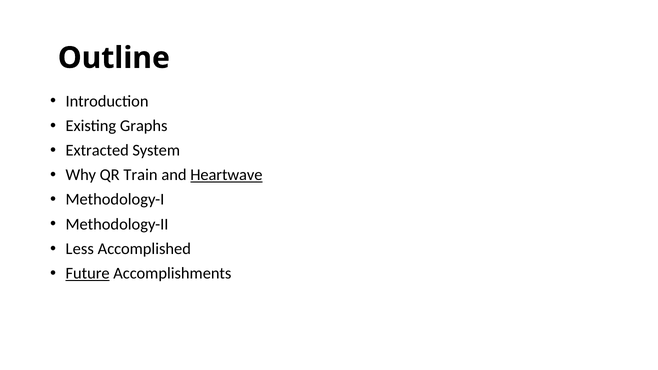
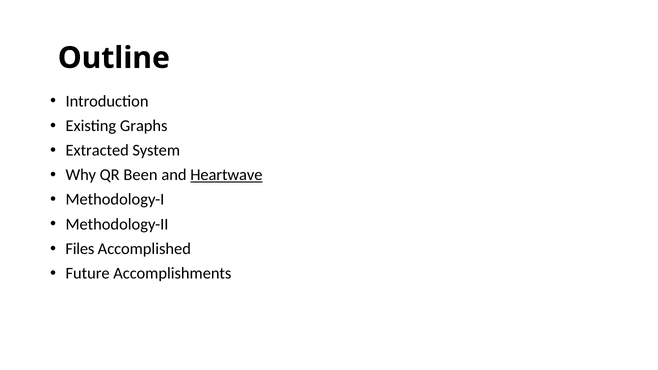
Train: Train -> Been
Less: Less -> Files
Future underline: present -> none
